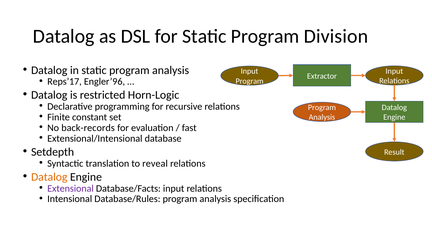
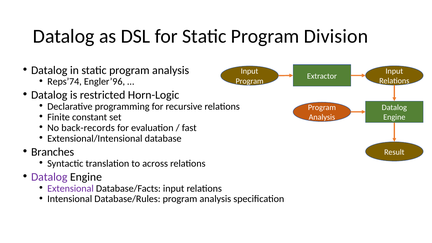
Reps’17: Reps’17 -> Reps’74
Setdepth: Setdepth -> Branches
reveal: reveal -> across
Datalog at (49, 177) colour: orange -> purple
